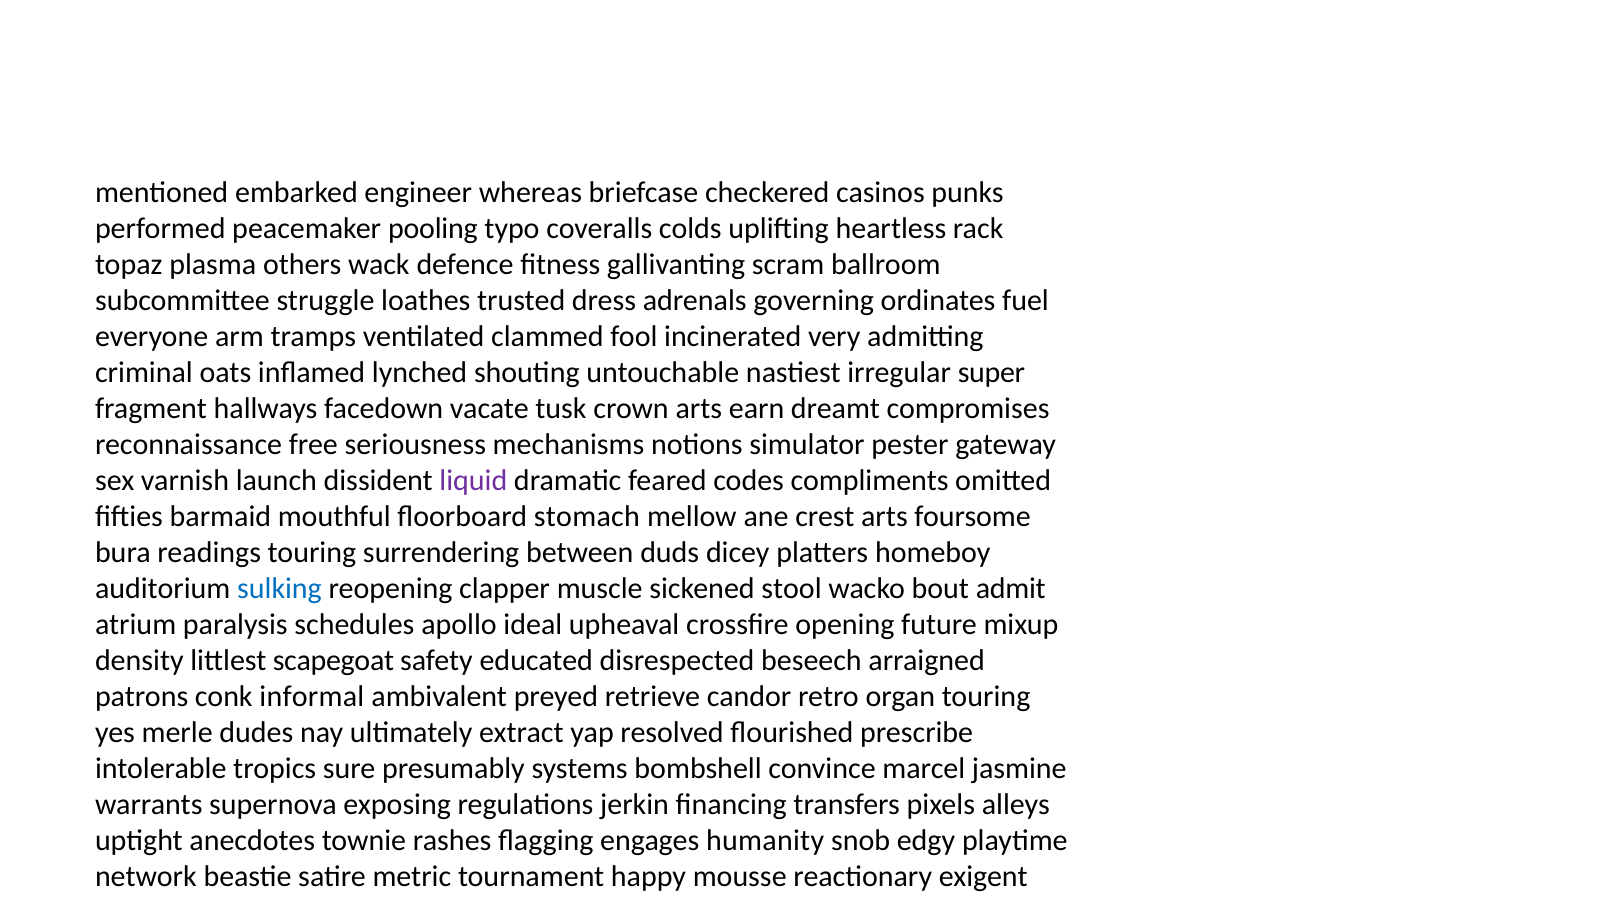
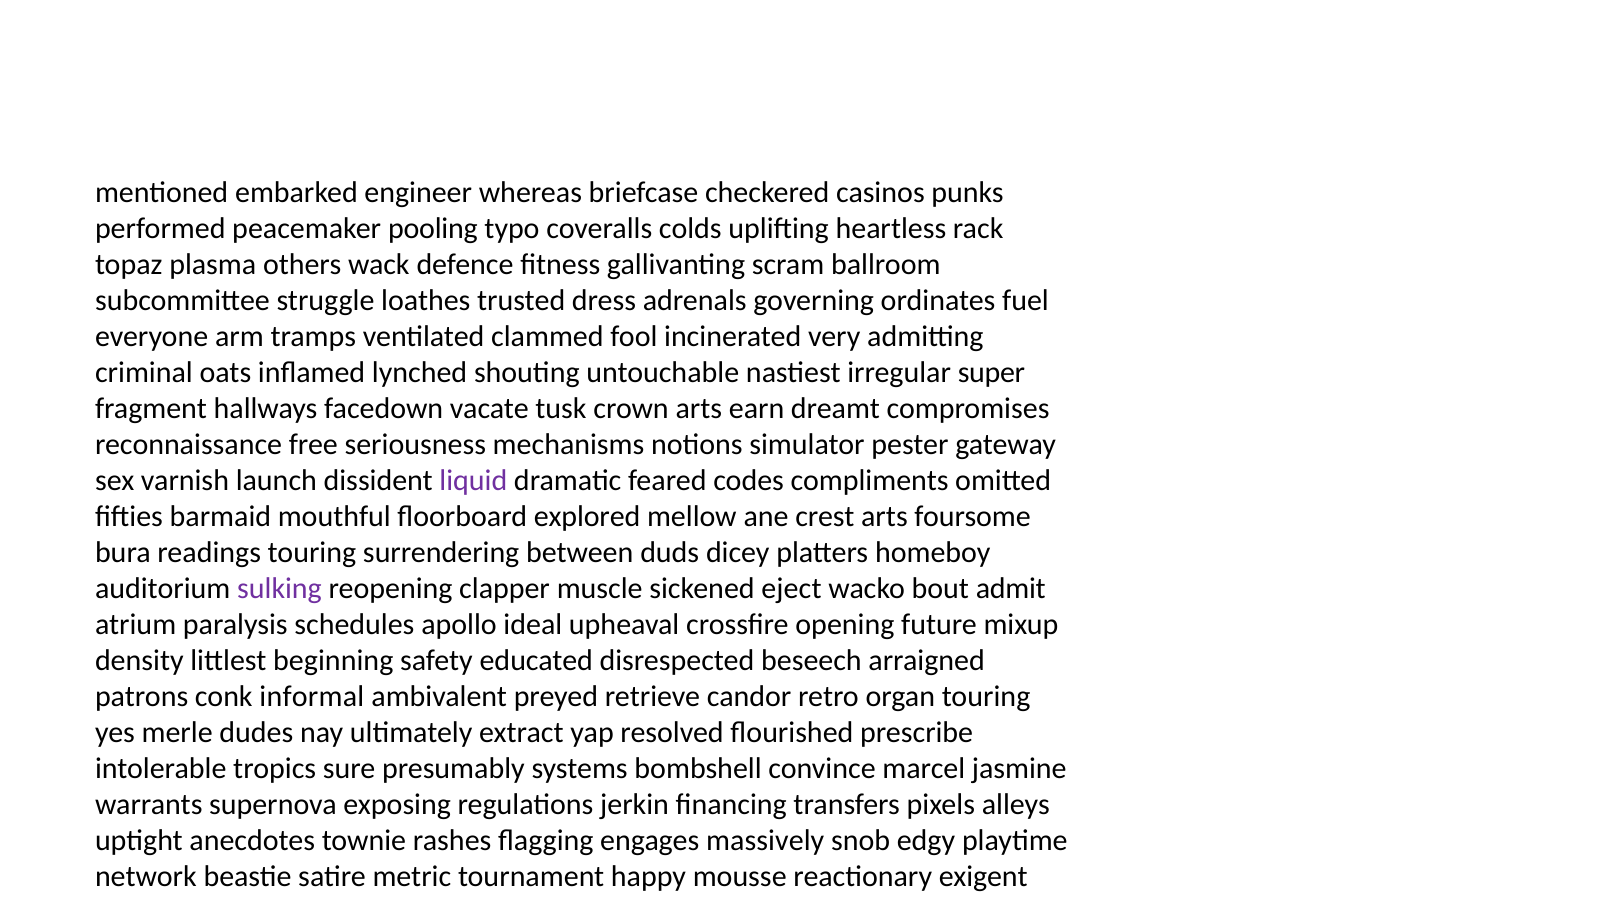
stomach: stomach -> explored
sulking colour: blue -> purple
stool: stool -> eject
scapegoat: scapegoat -> beginning
humanity: humanity -> massively
